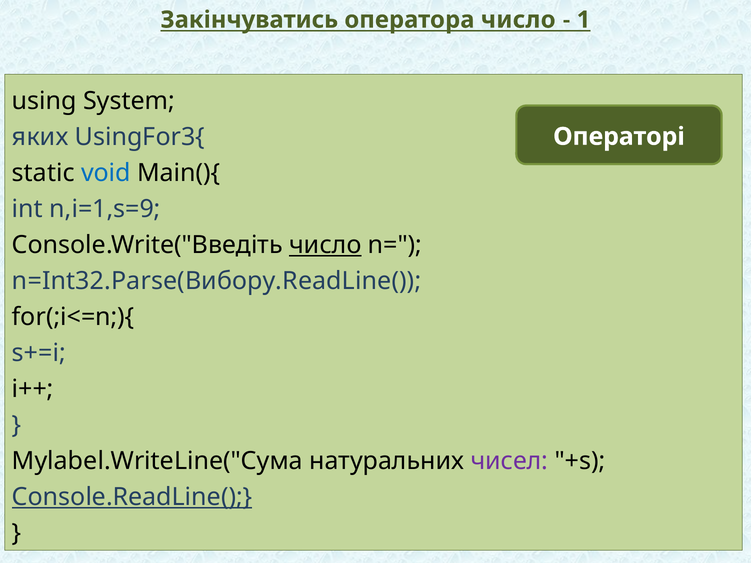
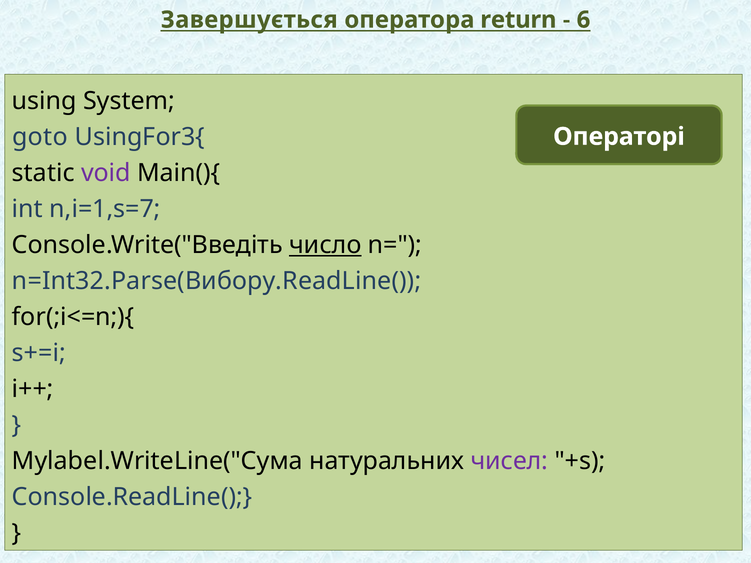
Закінчуватись: Закінчуватись -> Завершується
оператора число: число -> return
1: 1 -> 6
яких: яких -> goto
void colour: blue -> purple
n,i=1,s=9: n,i=1,s=9 -> n,i=1,s=7
Console.ReadLine( underline: present -> none
